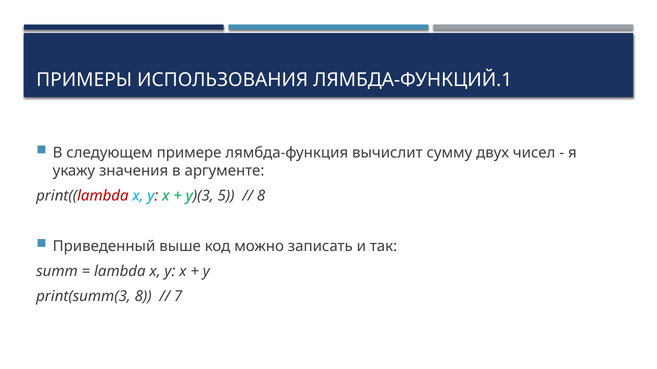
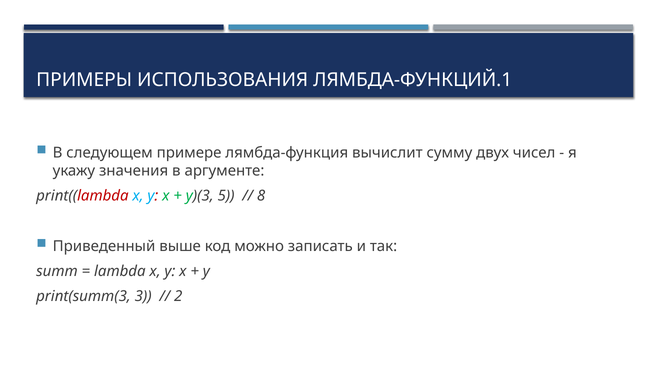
print(summ(3 8: 8 -> 3
7: 7 -> 2
